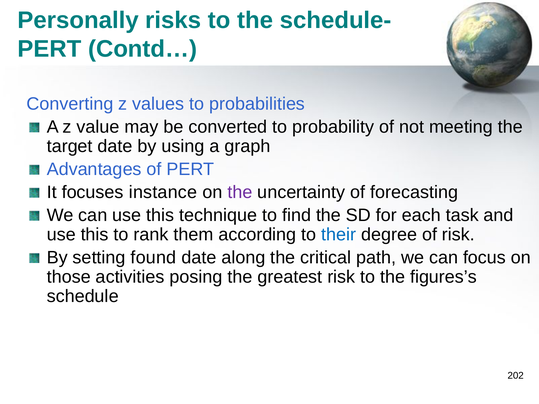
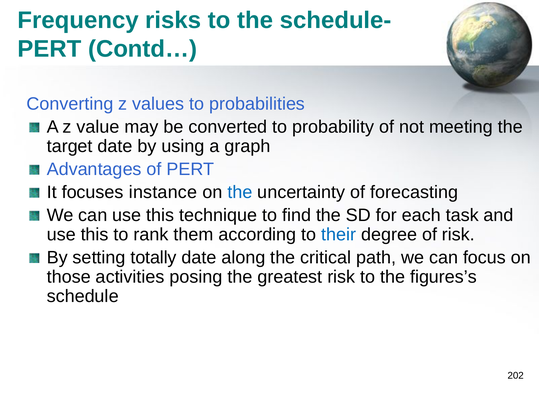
Personally: Personally -> Frequency
the at (240, 192) colour: purple -> blue
found: found -> totally
